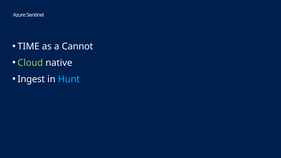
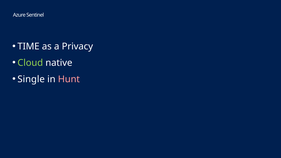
Cannot: Cannot -> Privacy
Ingest: Ingest -> Single
Hunt colour: light blue -> pink
